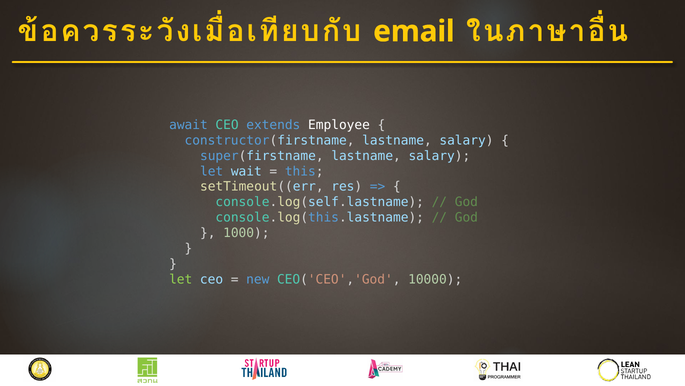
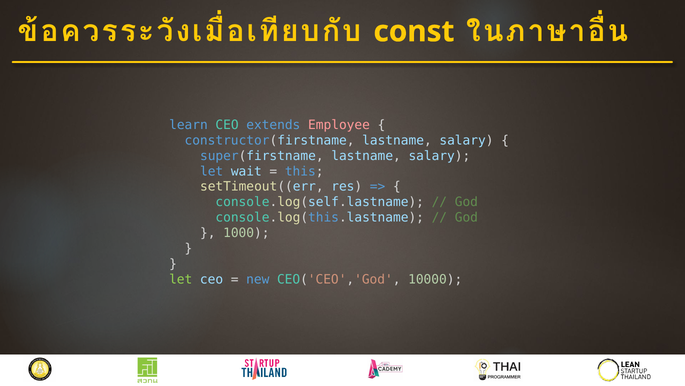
email: email -> const
await: await -> learn
Employee colour: white -> pink
